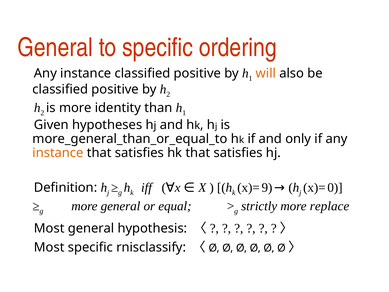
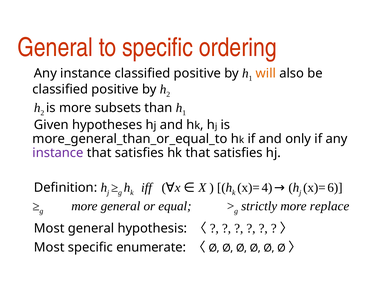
identity: identity -> subsets
instance at (58, 153) colour: orange -> purple
9: 9 -> 4
0: 0 -> 6
rnisclassify: rnisclassify -> enumerate
